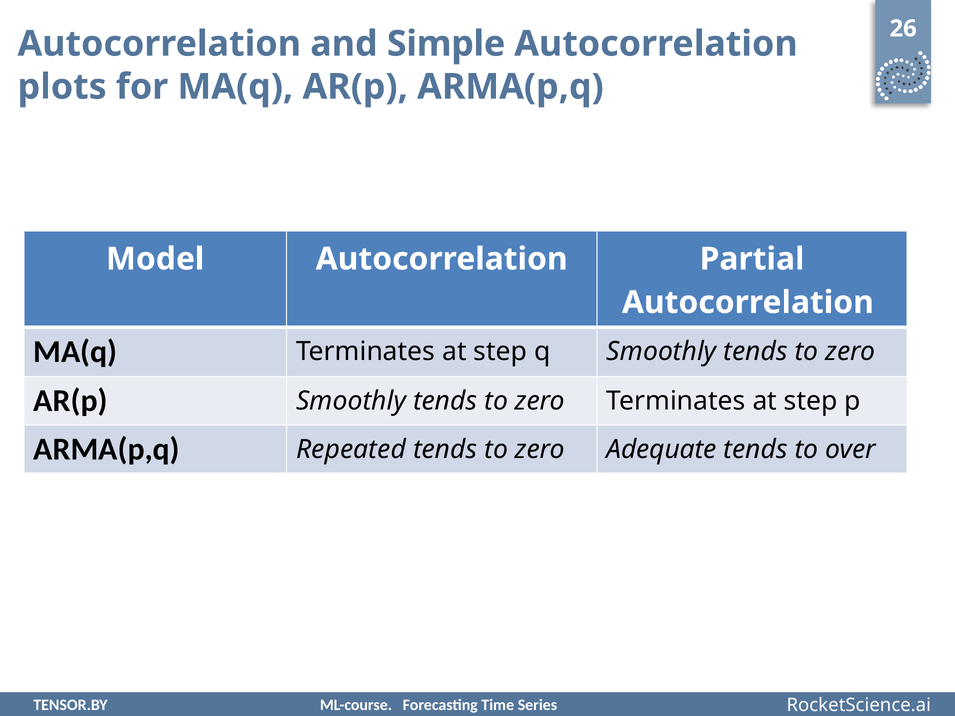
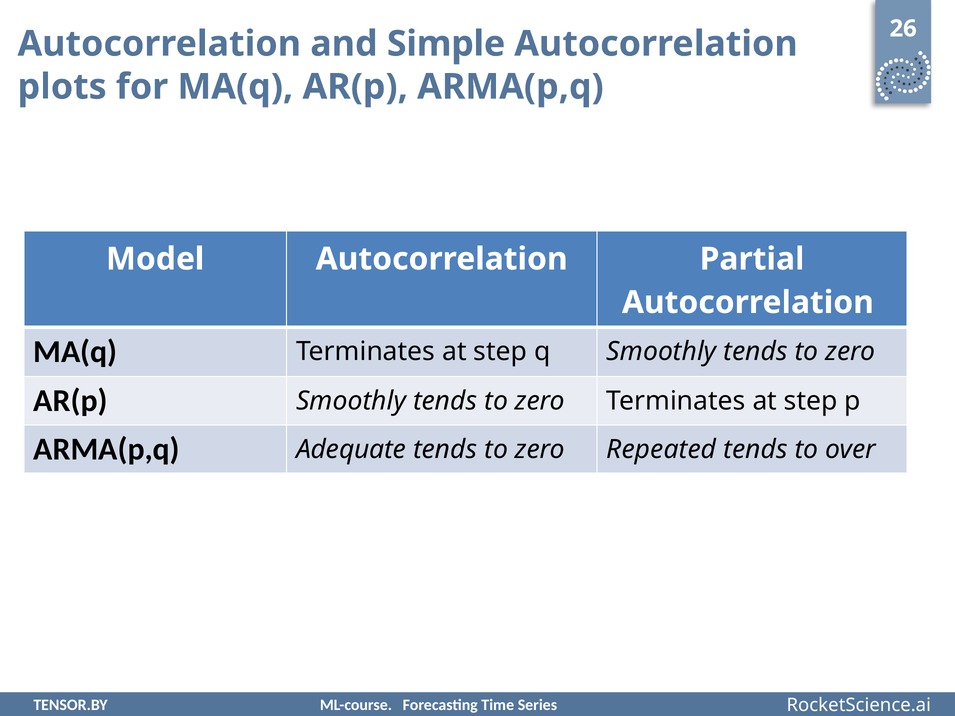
Repeated: Repeated -> Adequate
Adequate: Adequate -> Repeated
